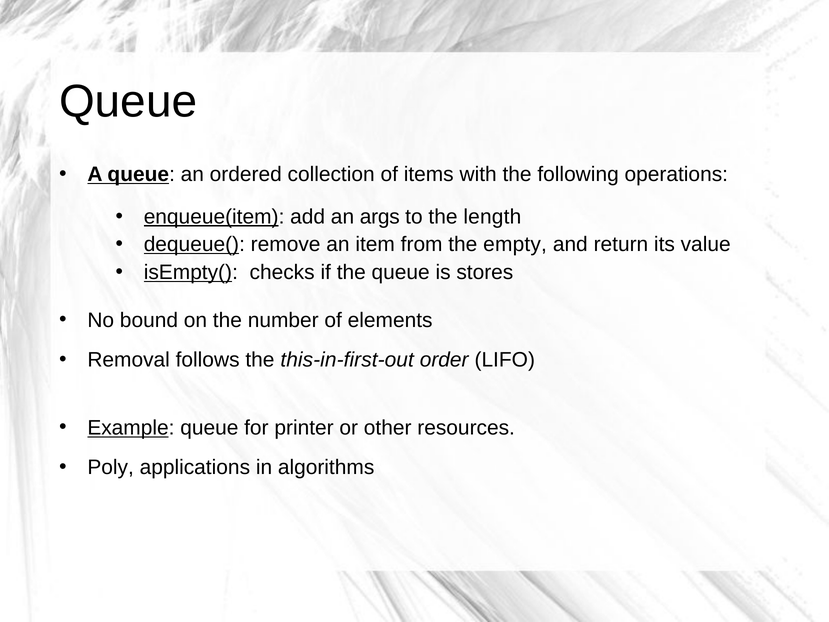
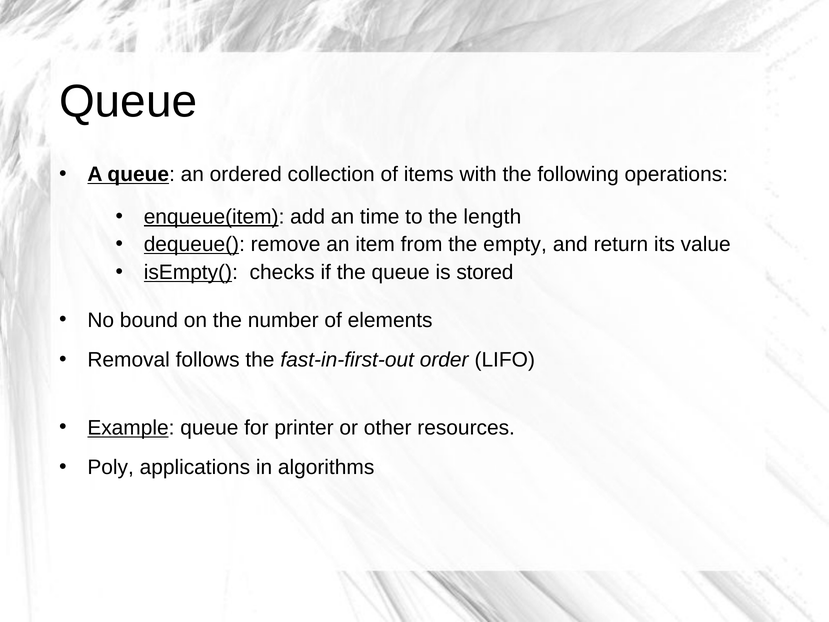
args: args -> time
stores: stores -> stored
this-in-first-out: this-in-first-out -> fast-in-first-out
